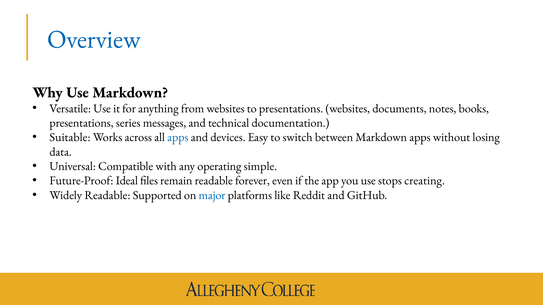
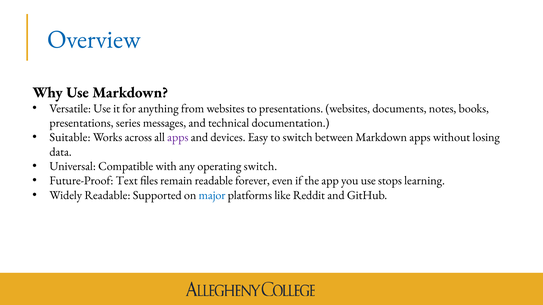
apps at (178, 138) colour: blue -> purple
operating simple: simple -> switch
Ideal: Ideal -> Text
creating: creating -> learning
